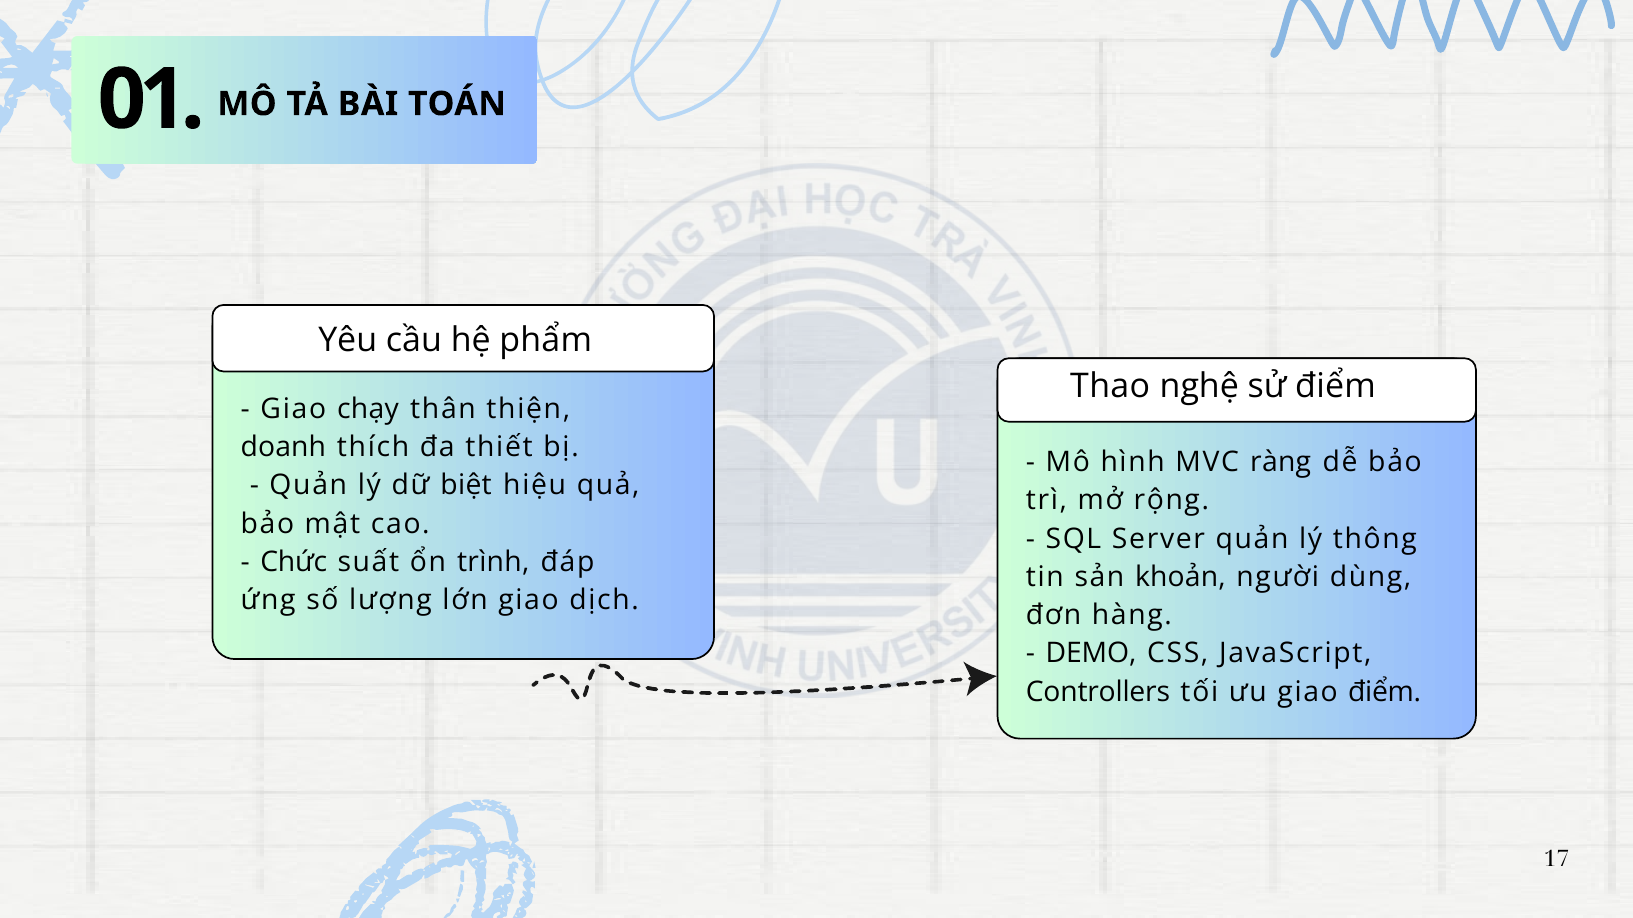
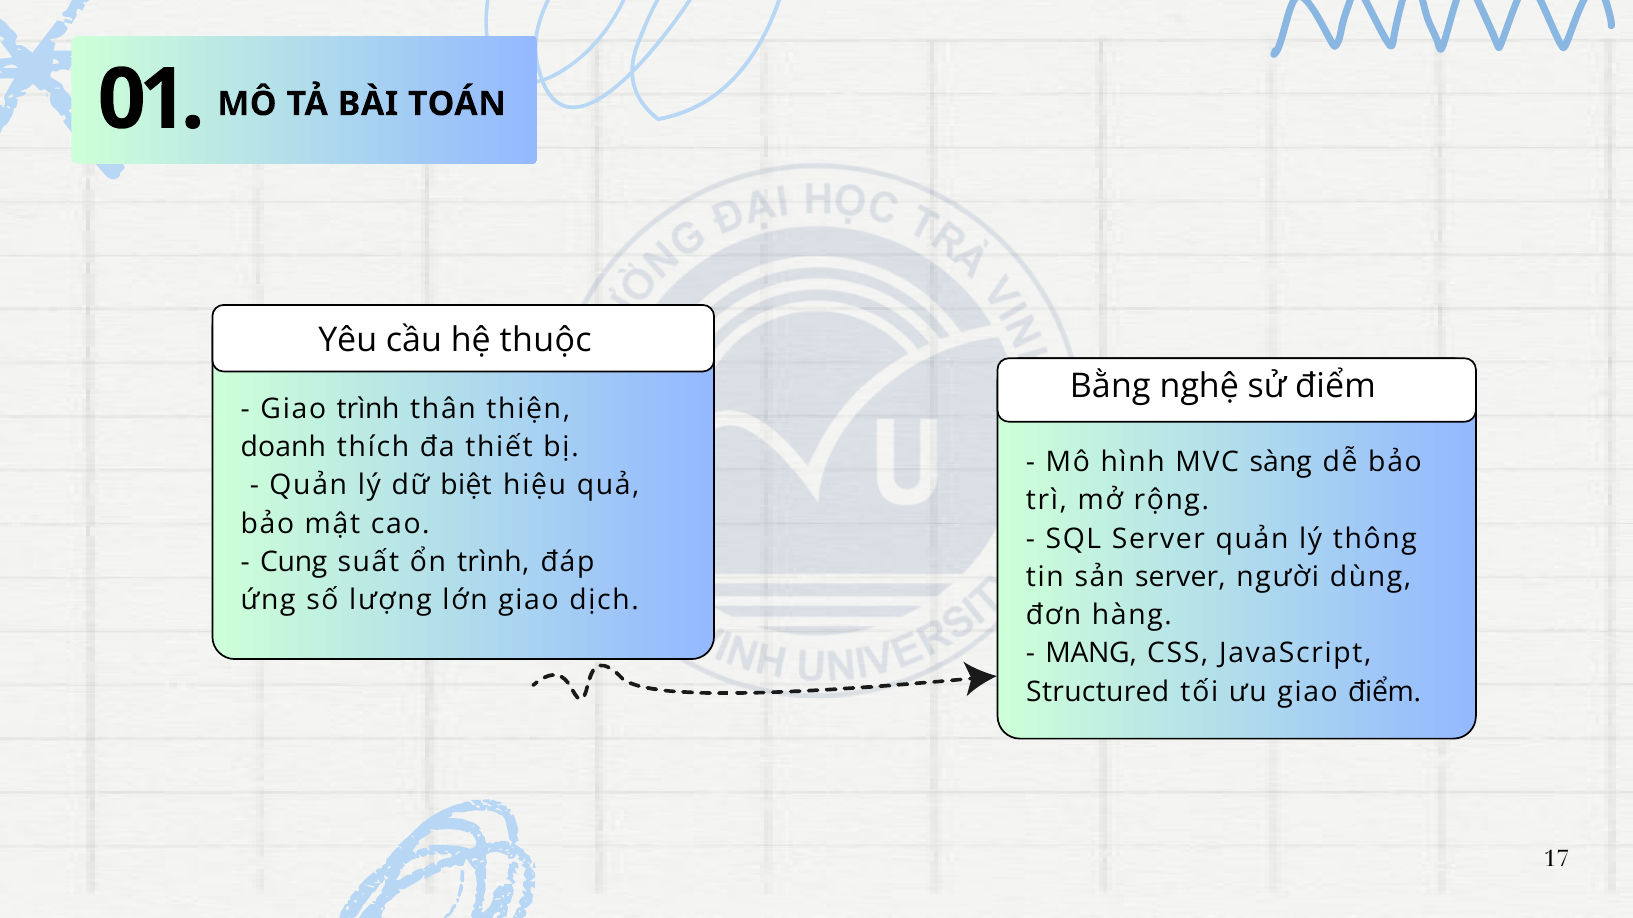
phẩm: phẩm -> thuộc
Thao: Thao -> Bằng
Giao chạy: chạy -> trình
ràng: ràng -> sàng
Chức: Chức -> Cung
sản khoản: khoản -> server
DEMO: DEMO -> MANG
Controllers: Controllers -> Structured
